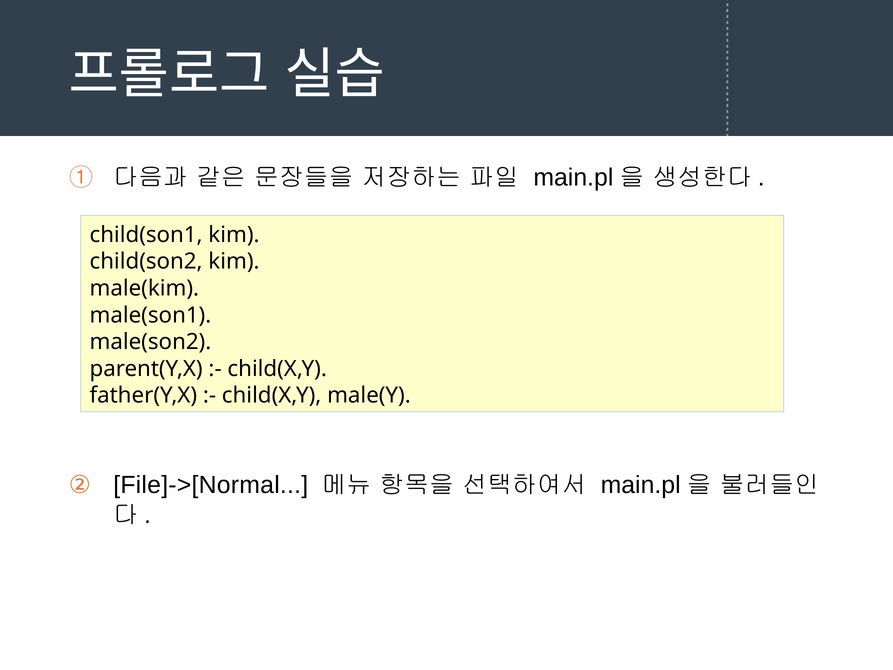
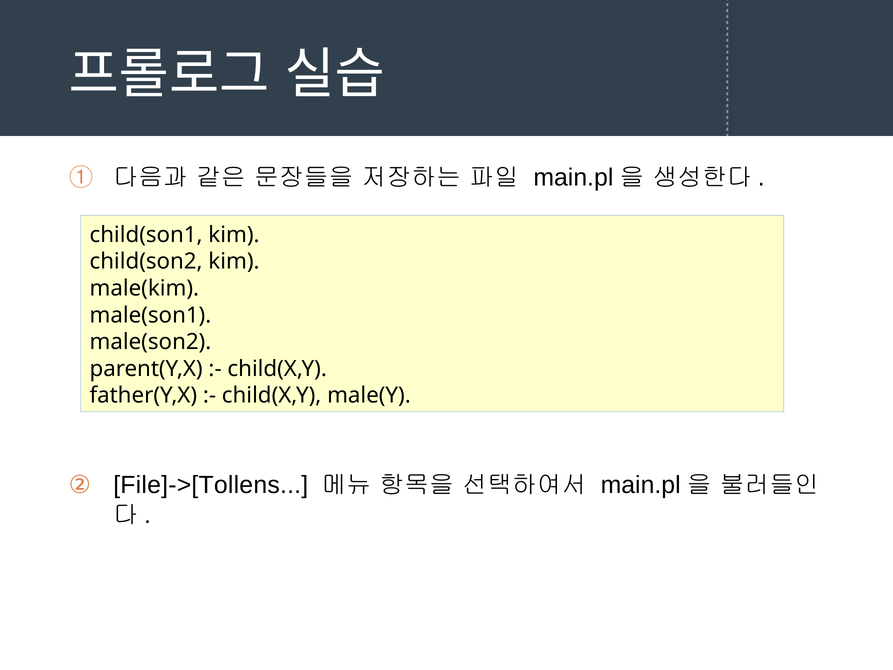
File]->[Normal: File]->[Normal -> File]->[Tollens
